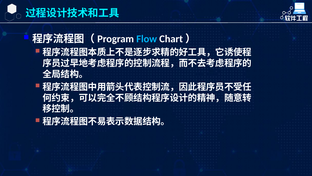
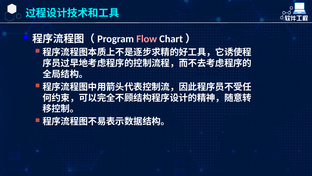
Flow colour: light blue -> pink
